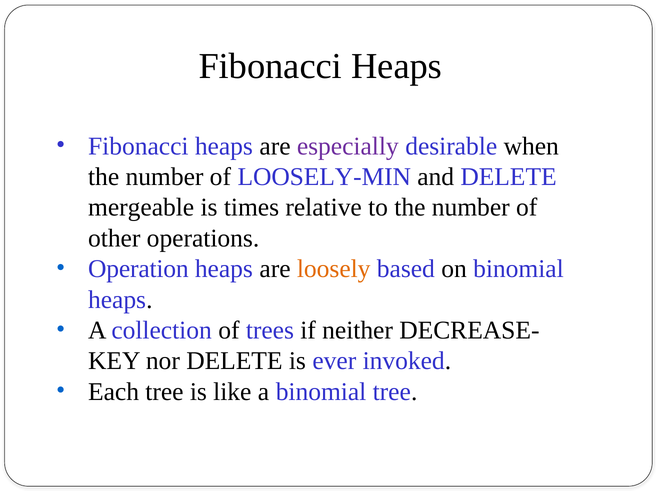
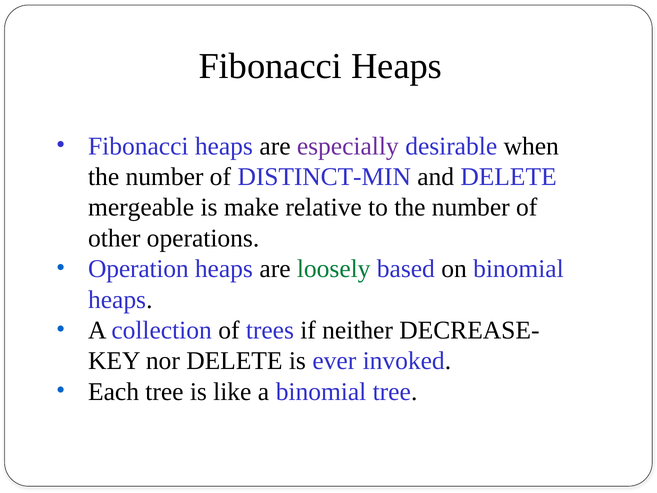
LOOSELY-MIN: LOOSELY-MIN -> DISTINCT-MIN
times: times -> make
loosely colour: orange -> green
